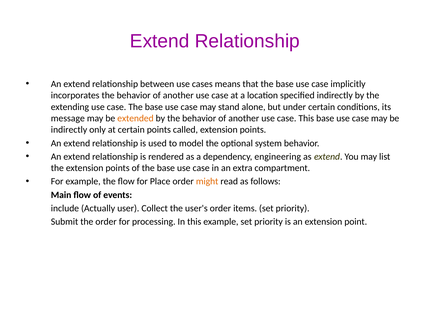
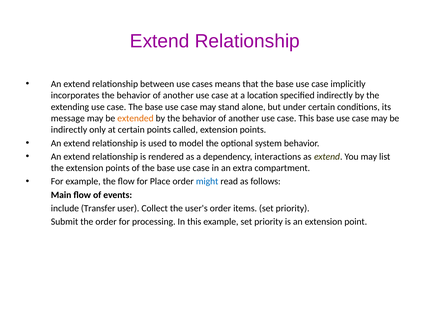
engineering: engineering -> interactions
might colour: orange -> blue
Actually: Actually -> Transfer
